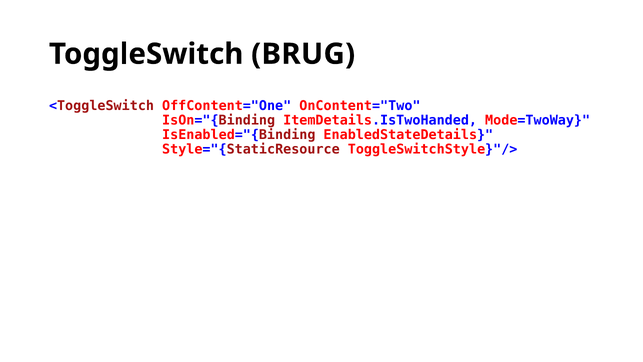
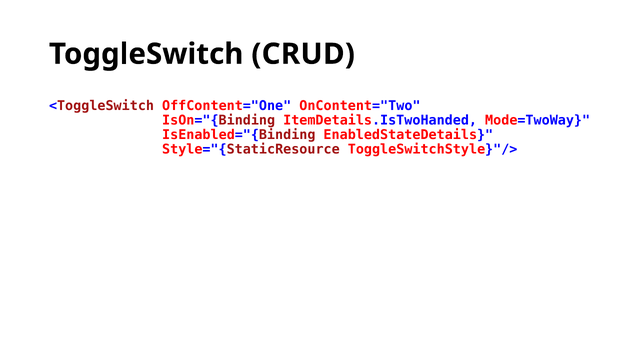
BRUG: BRUG -> CRUD
